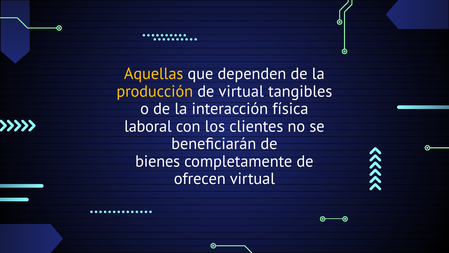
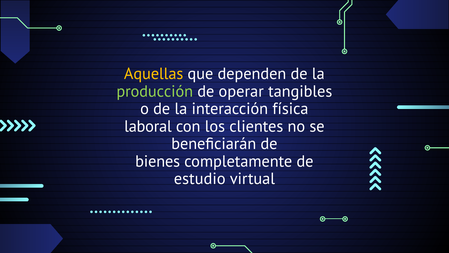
producción colour: yellow -> light green
de virtual: virtual -> operar
ofrecen: ofrecen -> estudio
